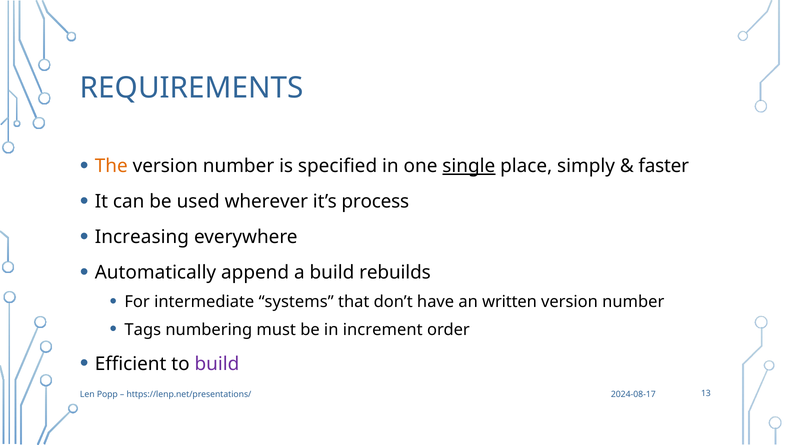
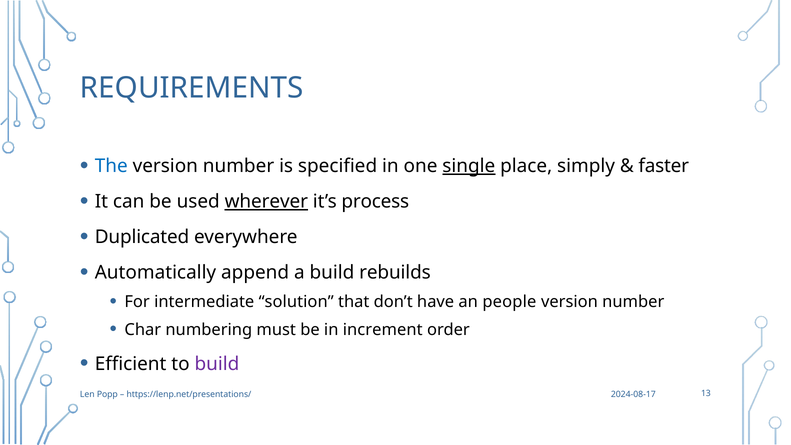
The colour: orange -> blue
wherever underline: none -> present
Increasing: Increasing -> Duplicated
systems: systems -> solution
written: written -> people
Tags: Tags -> Char
